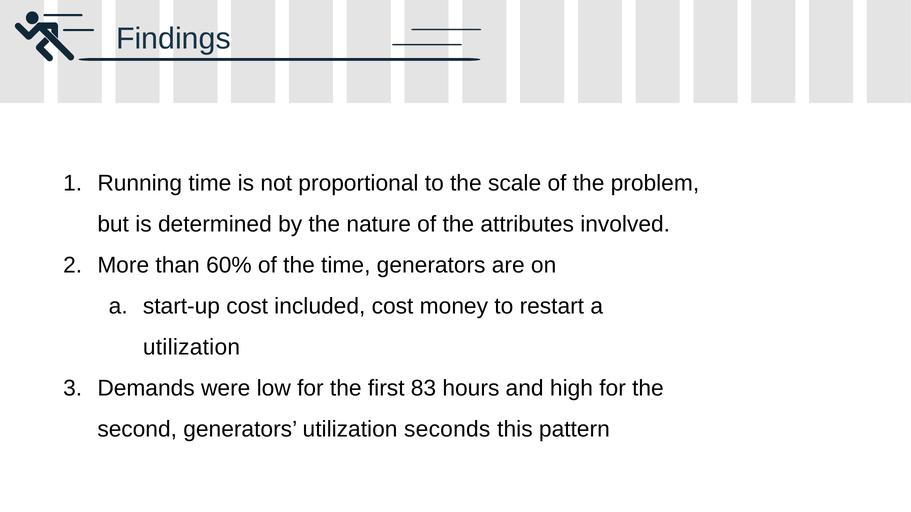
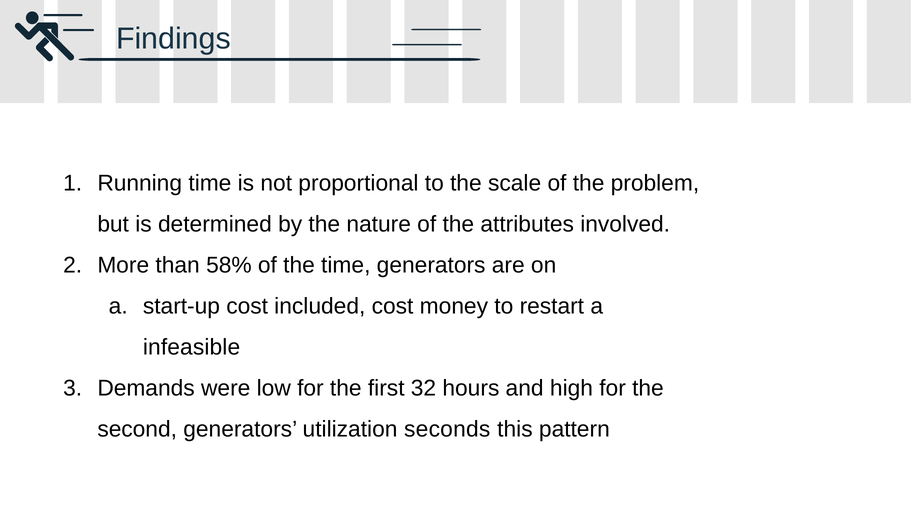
60%: 60% -> 58%
utilization at (192, 347): utilization -> infeasible
83: 83 -> 32
